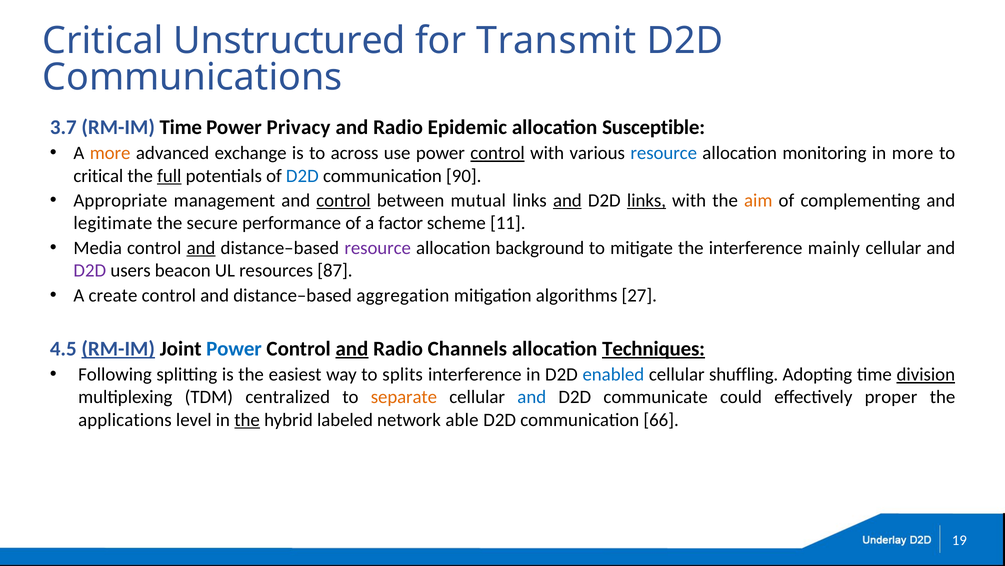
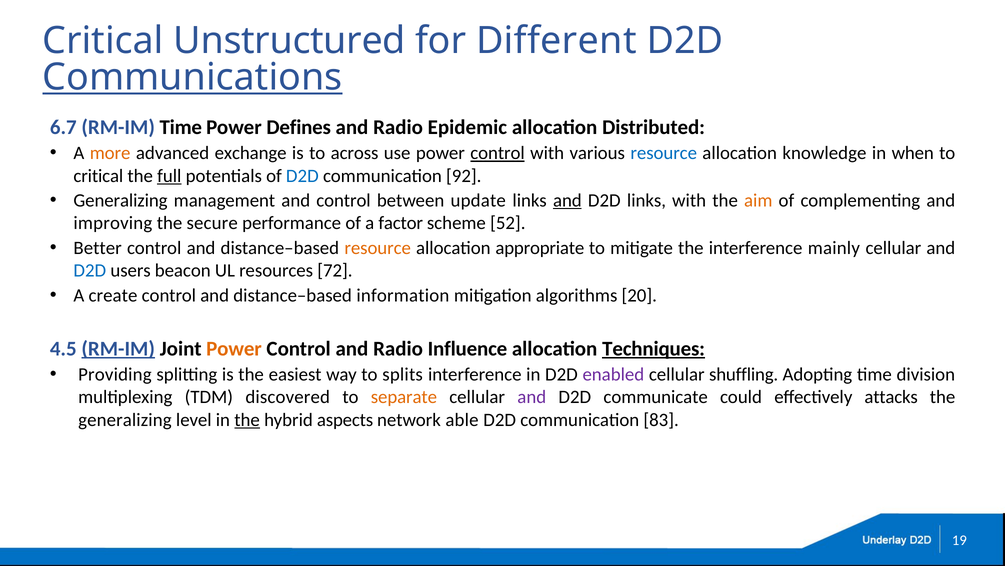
Transmit: Transmit -> Different
Communications underline: none -> present
3.7: 3.7 -> 6.7
Privacy: Privacy -> Defines
Susceptible: Susceptible -> Distributed
monitoring: monitoring -> knowledge
in more: more -> when
90: 90 -> 92
Appropriate at (120, 200): Appropriate -> Generalizing
control at (344, 200) underline: present -> none
mutual: mutual -> update
links at (646, 200) underline: present -> none
legitimate: legitimate -> improving
11: 11 -> 52
Media: Media -> Better
and at (201, 248) underline: present -> none
resource at (378, 248) colour: purple -> orange
background: background -> appropriate
D2D at (90, 270) colour: purple -> blue
87: 87 -> 72
aggregation: aggregation -> information
27: 27 -> 20
Power at (234, 348) colour: blue -> orange
and at (352, 348) underline: present -> none
Channels: Channels -> Influence
Following: Following -> Providing
enabled colour: blue -> purple
division underline: present -> none
centralized: centralized -> discovered
and at (532, 397) colour: blue -> purple
proper: proper -> attacks
applications at (125, 419): applications -> generalizing
labeled: labeled -> aspects
66: 66 -> 83
